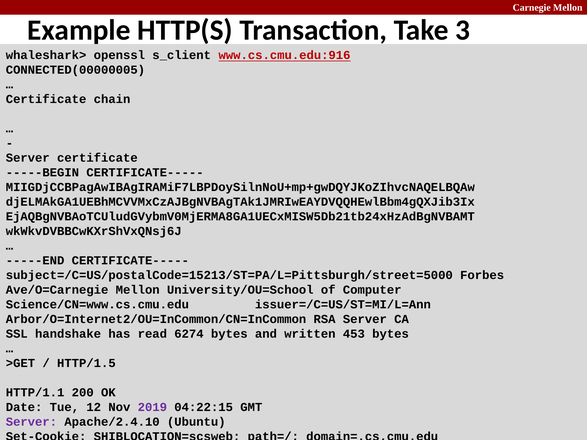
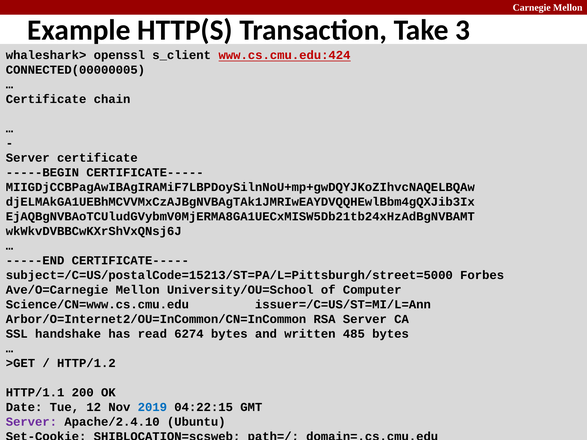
www.cs.cmu.edu:916: www.cs.cmu.edu:916 -> www.cs.cmu.edu:424
453: 453 -> 485
HTTP/1.5: HTTP/1.5 -> HTTP/1.2
2019 colour: purple -> blue
